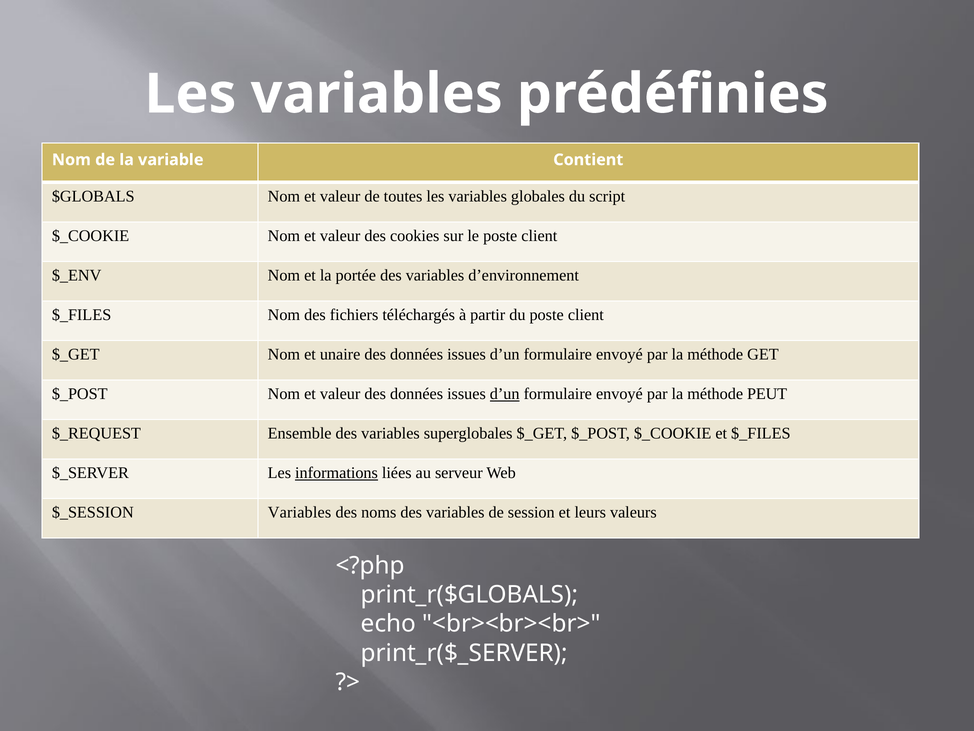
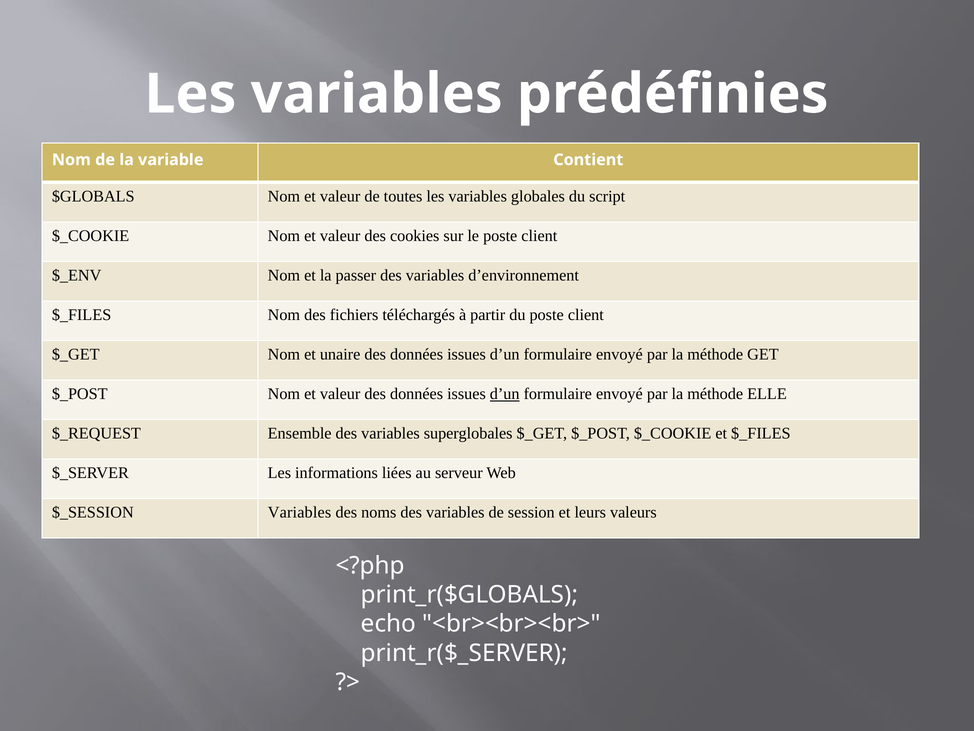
portée: portée -> passer
PEUT: PEUT -> ELLE
informations underline: present -> none
